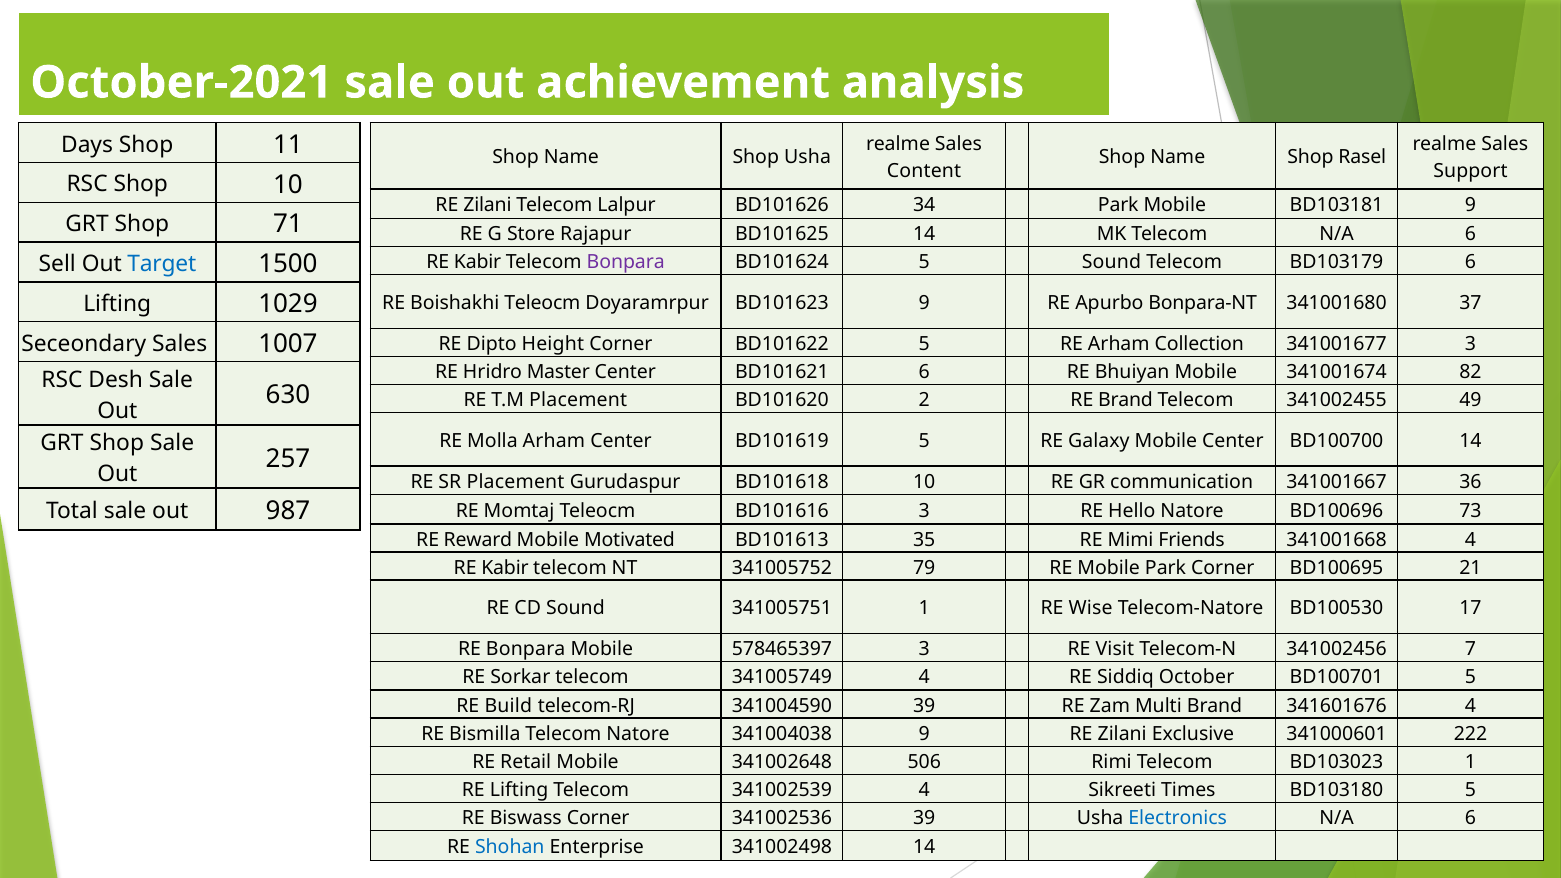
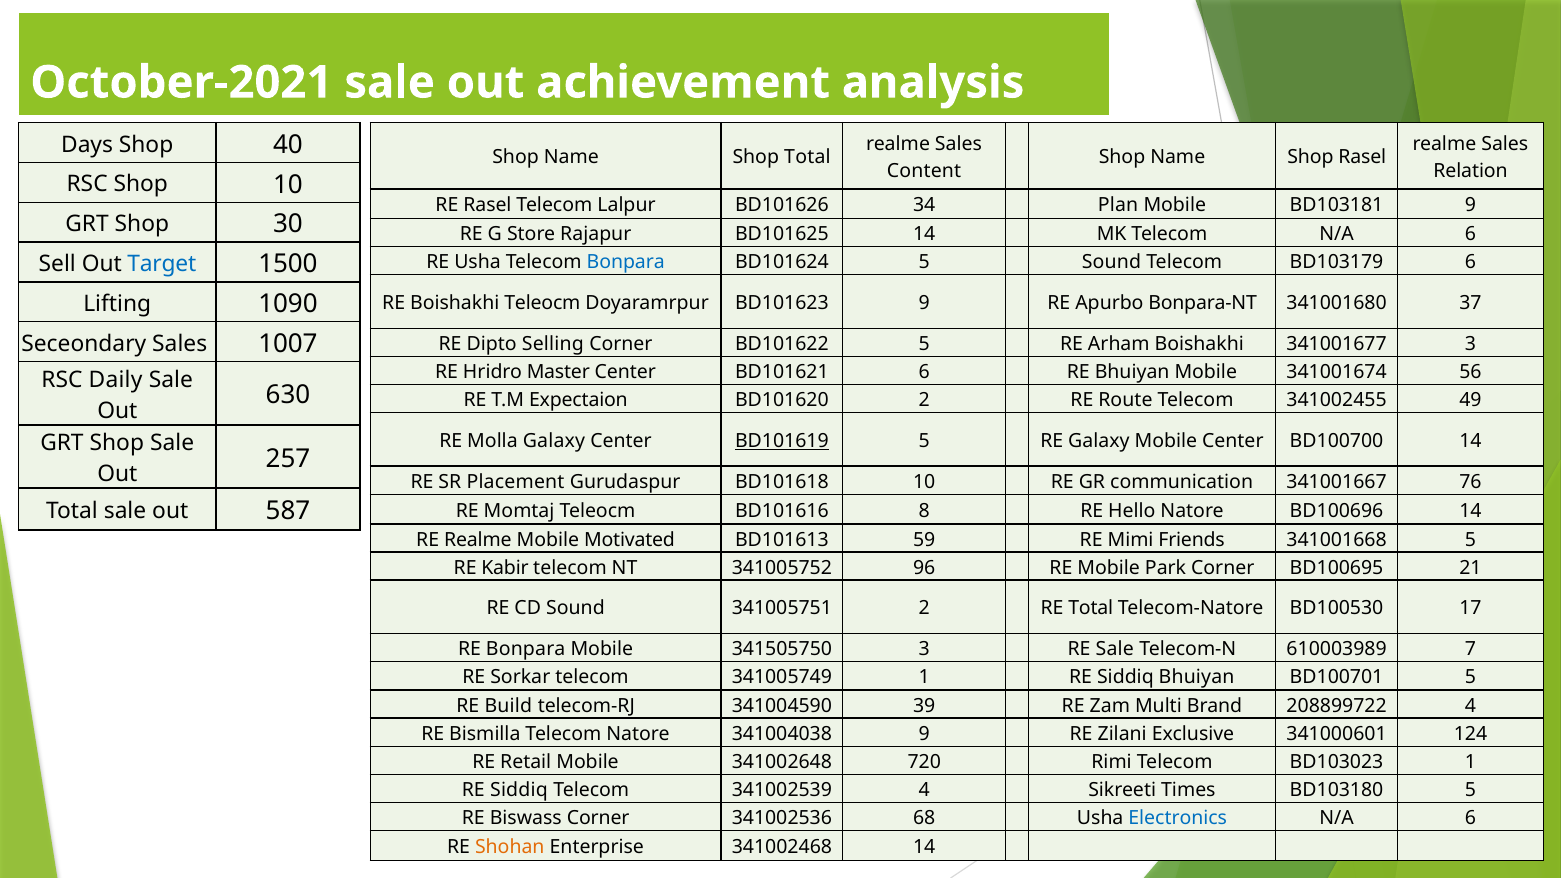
11: 11 -> 40
Shop Usha: Usha -> Total
Support: Support -> Relation
Zilani at (487, 205): Zilani -> Rasel
34 Park: Park -> Plan
71: 71 -> 30
Kabir at (478, 262): Kabir -> Usha
Bonpara at (626, 262) colour: purple -> blue
1029: 1029 -> 1090
Height: Height -> Selling
Arham Collection: Collection -> Boishakhi
82: 82 -> 56
Desh: Desh -> Daily
T.M Placement: Placement -> Expectaion
RE Brand: Brand -> Route
Molla Arham: Arham -> Galaxy
BD101619 underline: none -> present
36: 36 -> 76
987: 987 -> 587
BD101616 3: 3 -> 8
BD100696 73: 73 -> 14
RE Reward: Reward -> Realme
35: 35 -> 59
341001668 4: 4 -> 5
79: 79 -> 96
341005751 1: 1 -> 2
RE Wise: Wise -> Total
578465397: 578465397 -> 341505750
RE Visit: Visit -> Sale
341002456: 341002456 -> 610003989
341005749 4: 4 -> 1
Siddiq October: October -> Bhuiyan
341601676: 341601676 -> 208899722
222: 222 -> 124
506: 506 -> 720
Lifting at (519, 790): Lifting -> Siddiq
341002536 39: 39 -> 68
Shohan colour: blue -> orange
341002498: 341002498 -> 341002468
